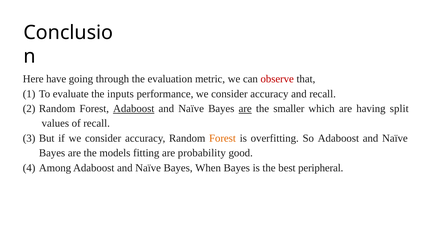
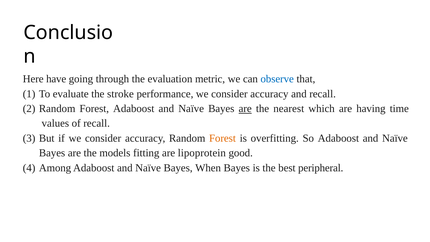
observe colour: red -> blue
inputs: inputs -> stroke
Adaboost at (134, 109) underline: present -> none
smaller: smaller -> nearest
split: split -> time
probability: probability -> lipoprotein
